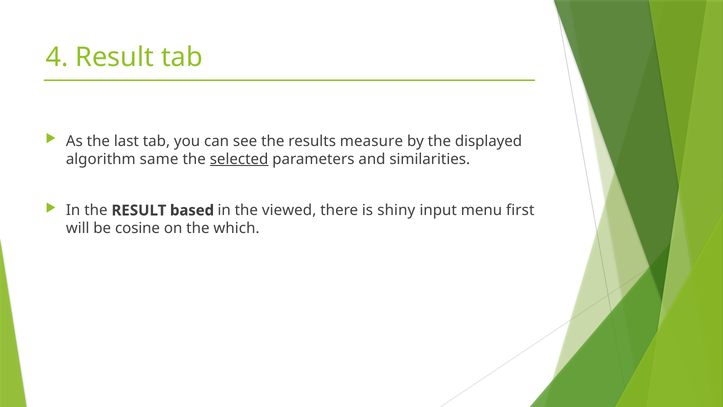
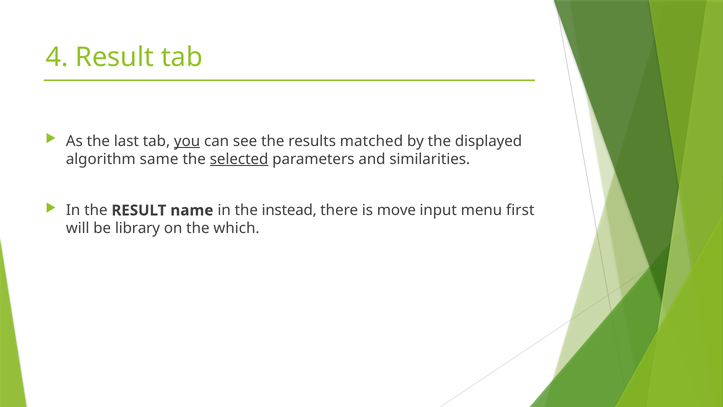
you underline: none -> present
measure: measure -> matched
based: based -> name
viewed: viewed -> instead
shiny: shiny -> move
cosine: cosine -> library
